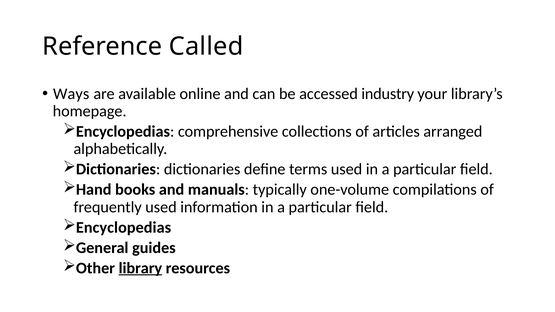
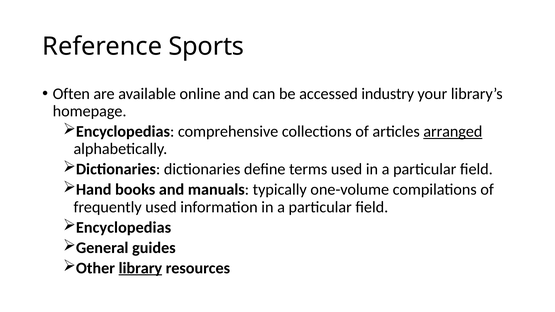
Called: Called -> Sports
Ways: Ways -> Often
arranged underline: none -> present
